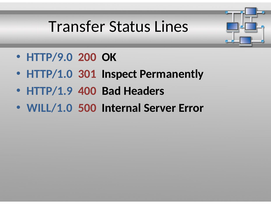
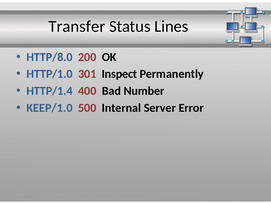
HTTP/9.0: HTTP/9.0 -> HTTP/8.0
HTTP/1.9: HTTP/1.9 -> HTTP/1.4
Headers: Headers -> Number
WILL/1.0: WILL/1.0 -> KEEP/1.0
